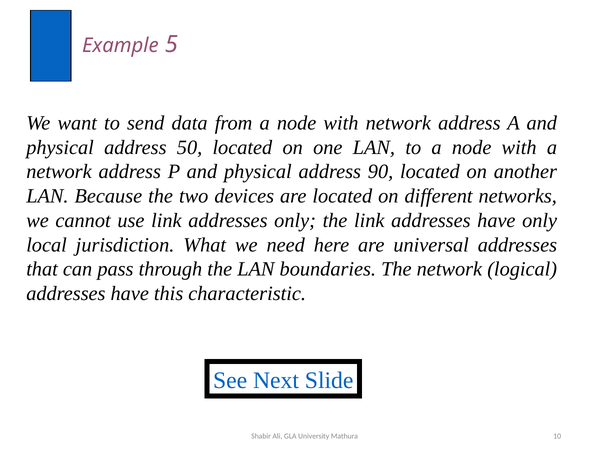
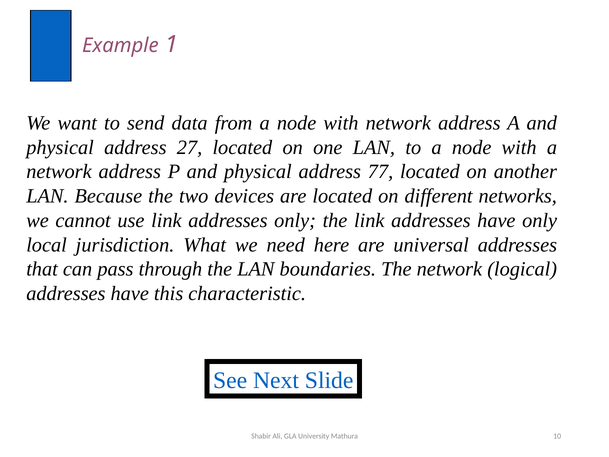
5: 5 -> 1
50: 50 -> 27
90: 90 -> 77
